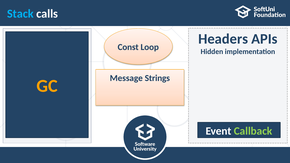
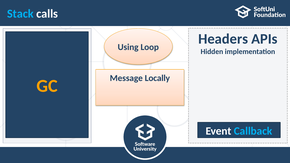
Const: Const -> Using
Strings: Strings -> Locally
Callback colour: light green -> light blue
